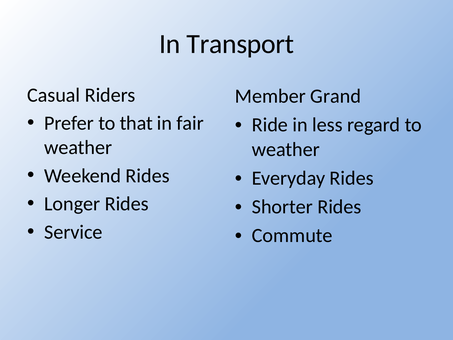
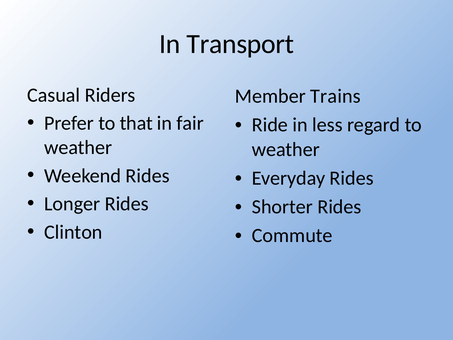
Grand: Grand -> Trains
Service: Service -> Clinton
